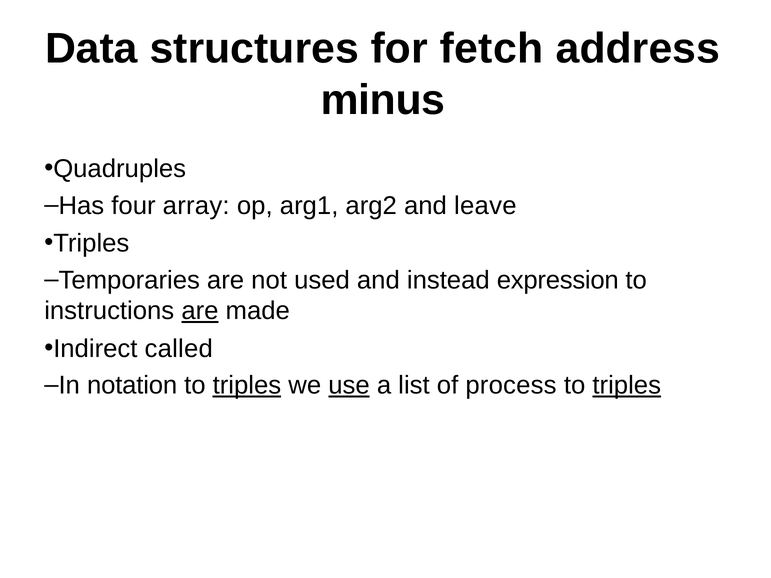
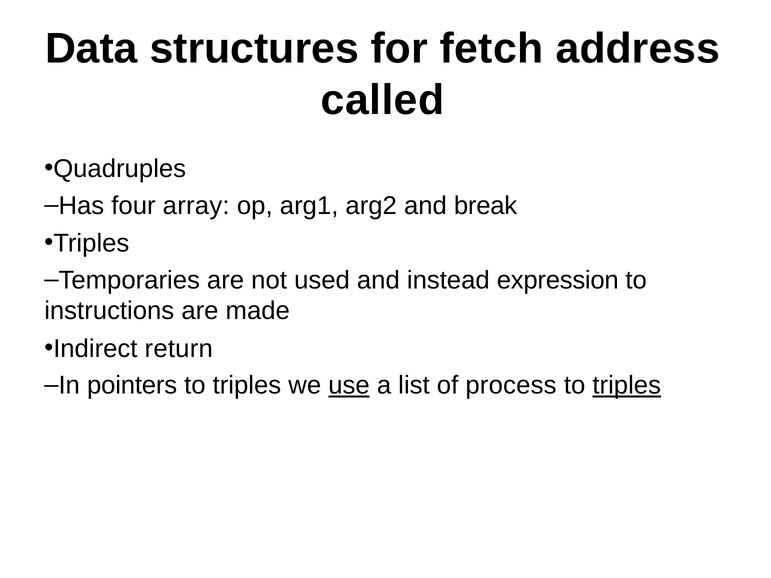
minus: minus -> called
leave: leave -> break
are at (200, 311) underline: present -> none
called: called -> return
notation: notation -> pointers
triples at (247, 386) underline: present -> none
